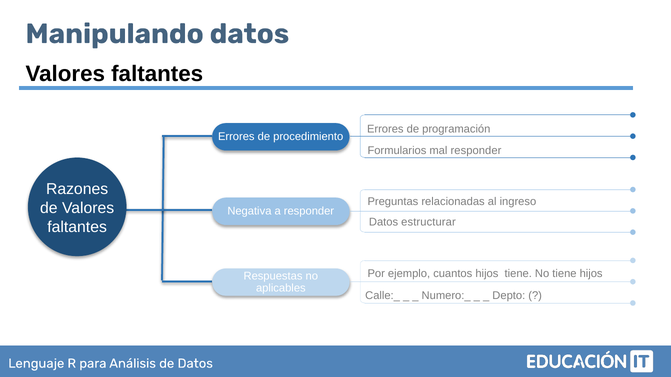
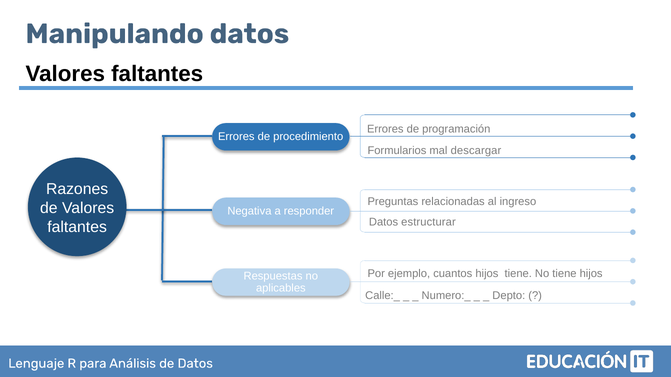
mal responder: responder -> descargar
